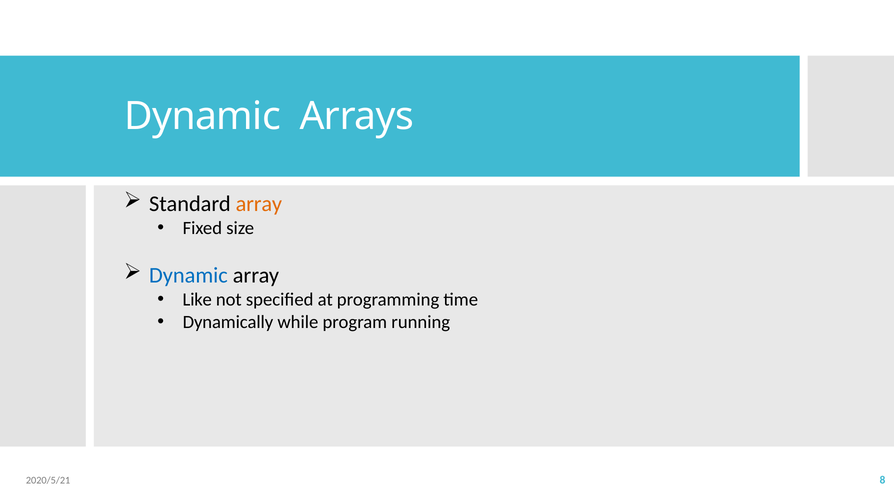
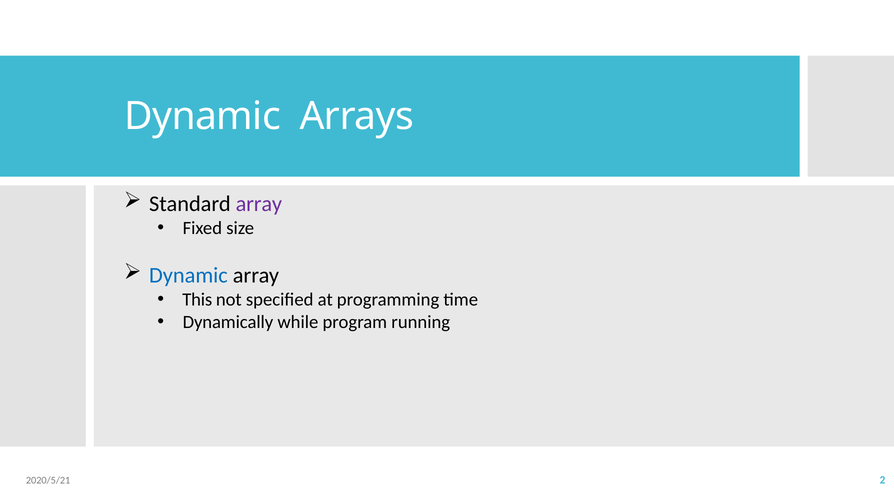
array at (259, 204) colour: orange -> purple
Like: Like -> This
8: 8 -> 2
